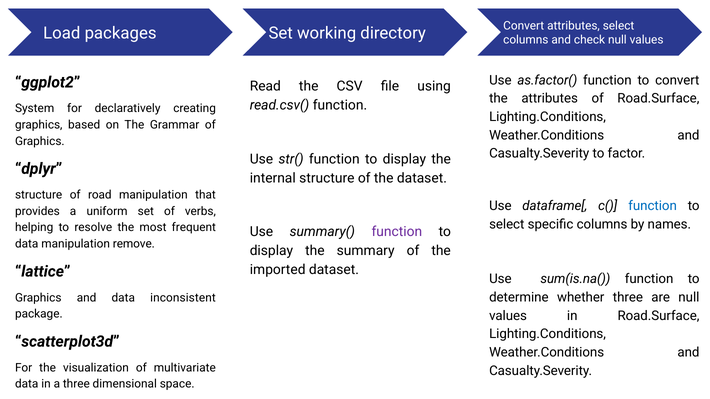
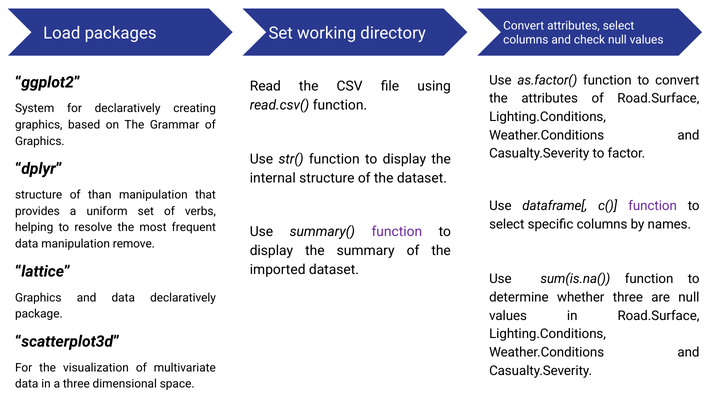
road: road -> than
function at (653, 206) colour: blue -> purple
data inconsistent: inconsistent -> declaratively
